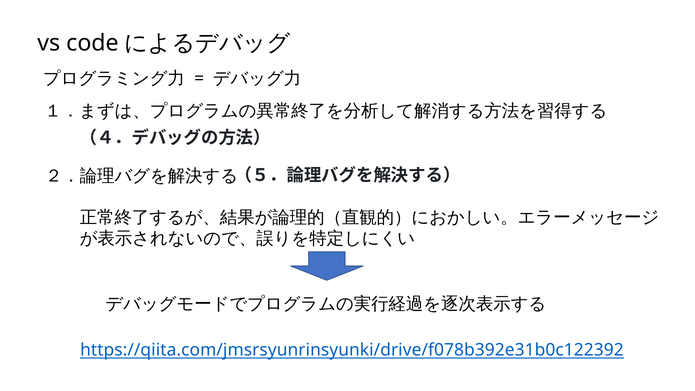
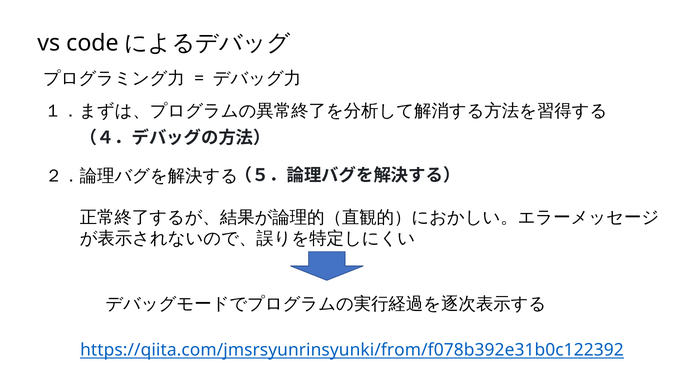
https://qiita.com/jmsrsyunrinsyunki/drive/f078b392e31b0c122392: https://qiita.com/jmsrsyunrinsyunki/drive/f078b392e31b0c122392 -> https://qiita.com/jmsrsyunrinsyunki/from/f078b392e31b0c122392
